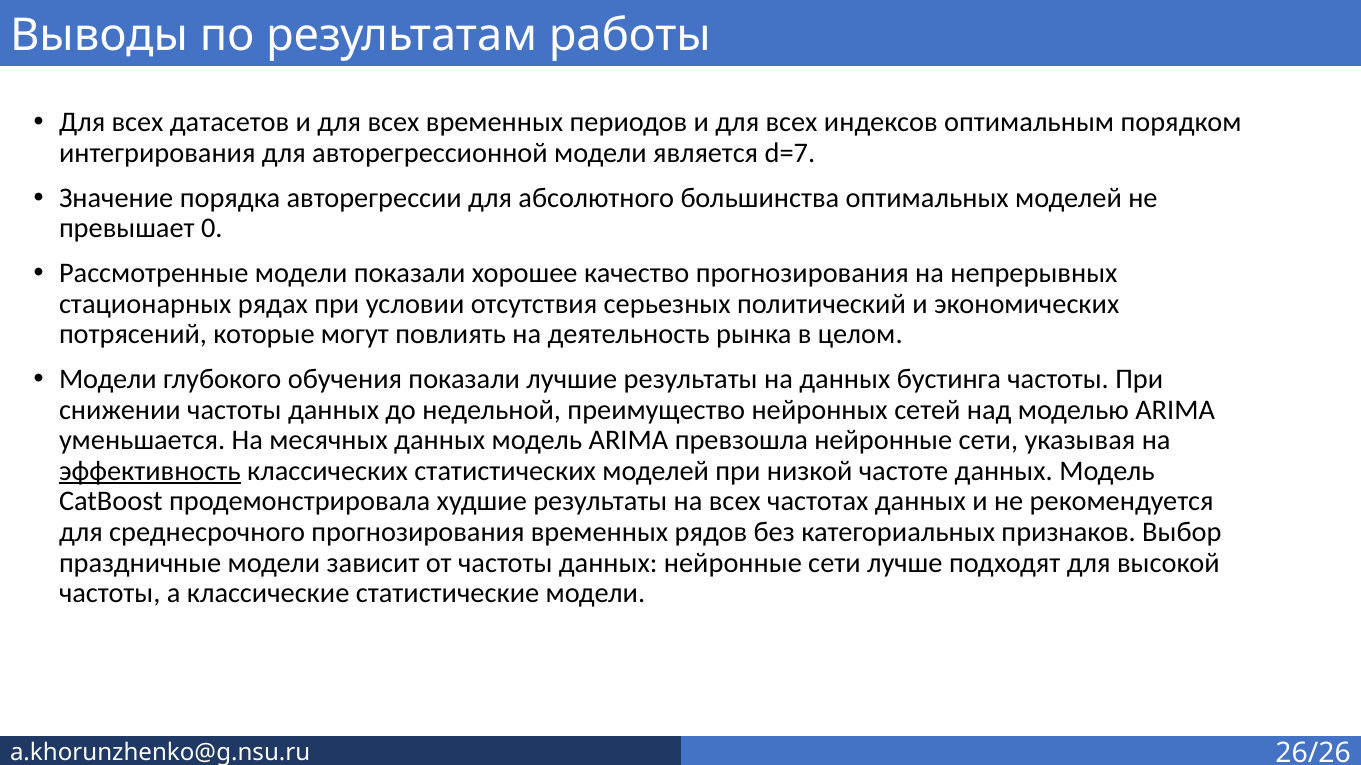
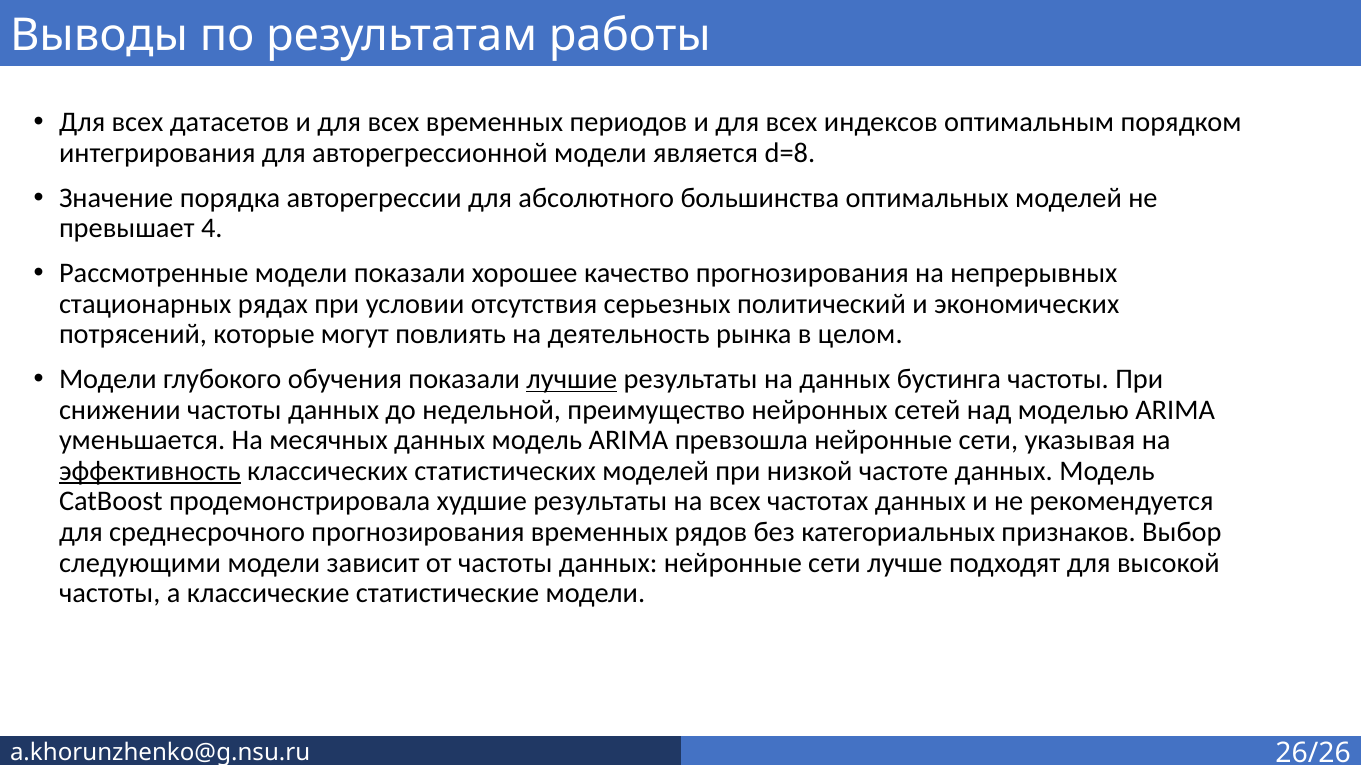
d=7: d=7 -> d=8
0: 0 -> 4
лучшие underline: none -> present
праздничные: праздничные -> следующими
